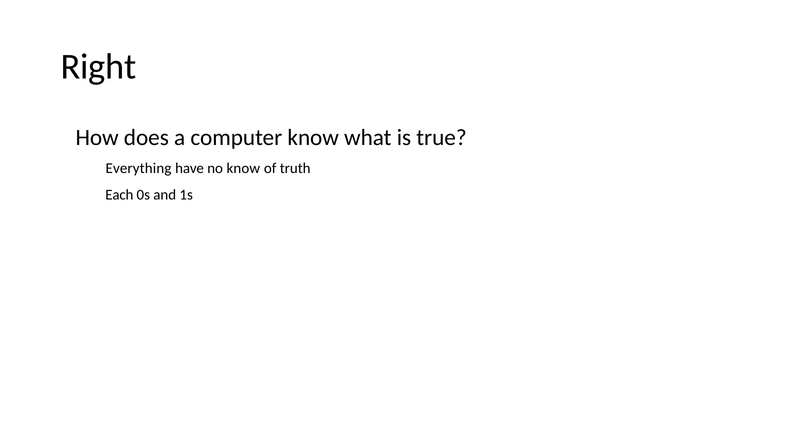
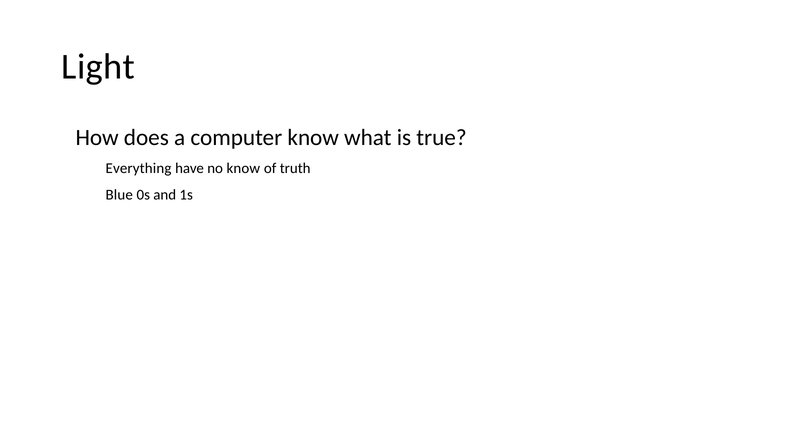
Right: Right -> Light
Each: Each -> Blue
